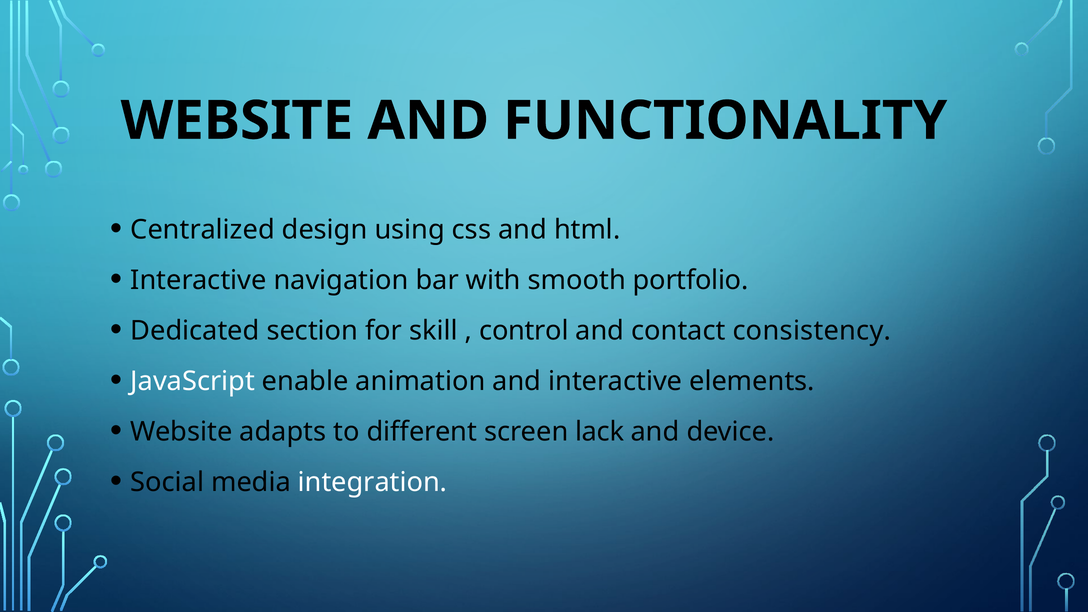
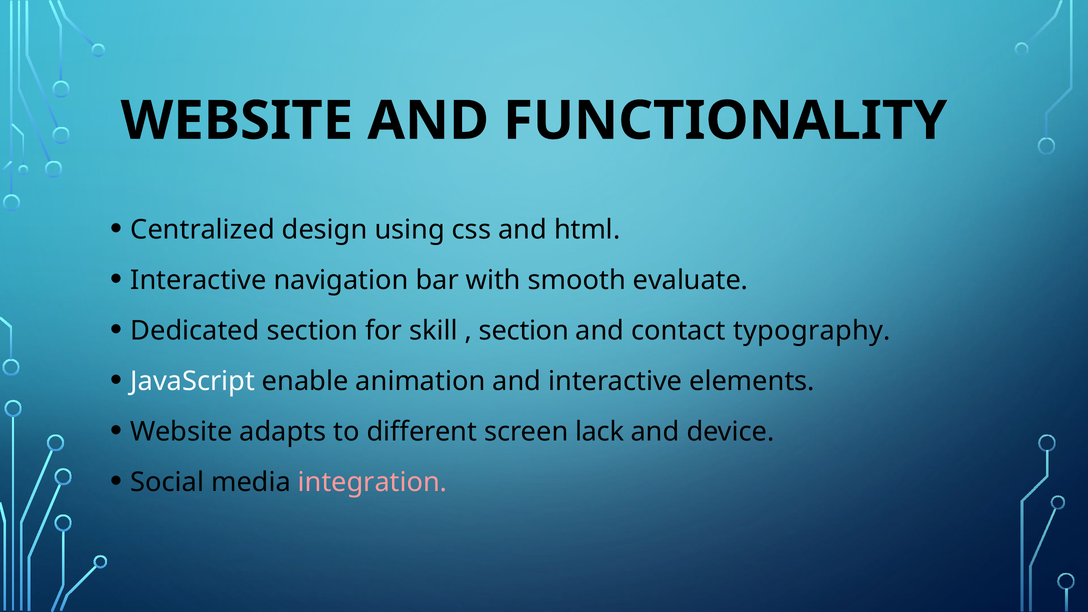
portfolio: portfolio -> evaluate
control at (524, 331): control -> section
consistency: consistency -> typography
integration colour: white -> pink
